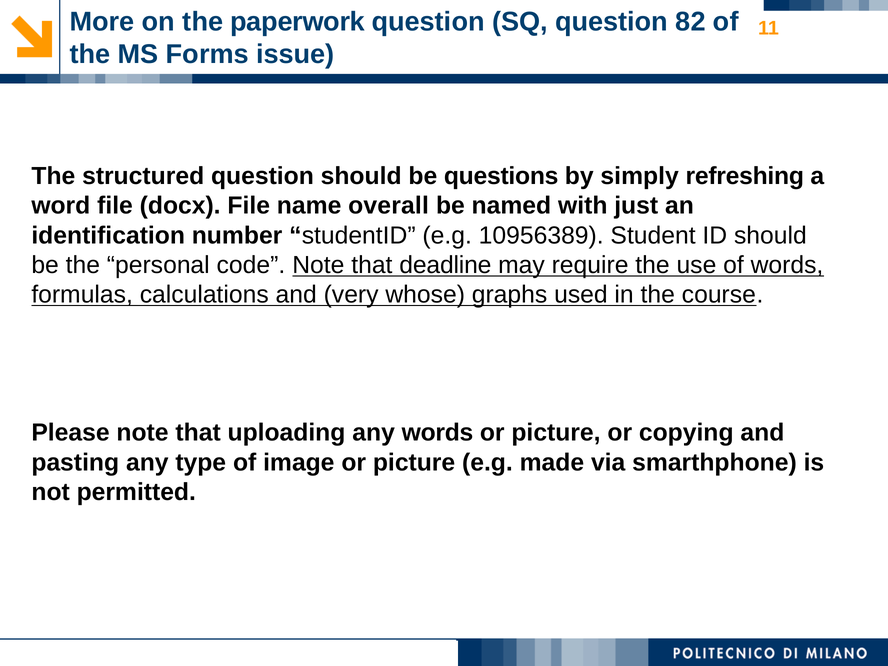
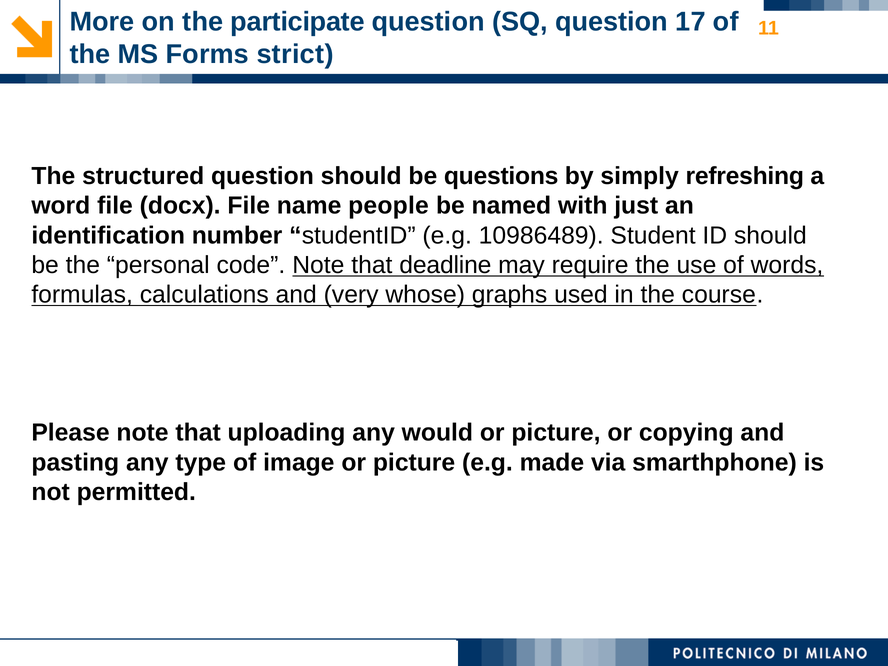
paperwork: paperwork -> participate
82: 82 -> 17
issue: issue -> strict
overall: overall -> people
10956389: 10956389 -> 10986489
any words: words -> would
